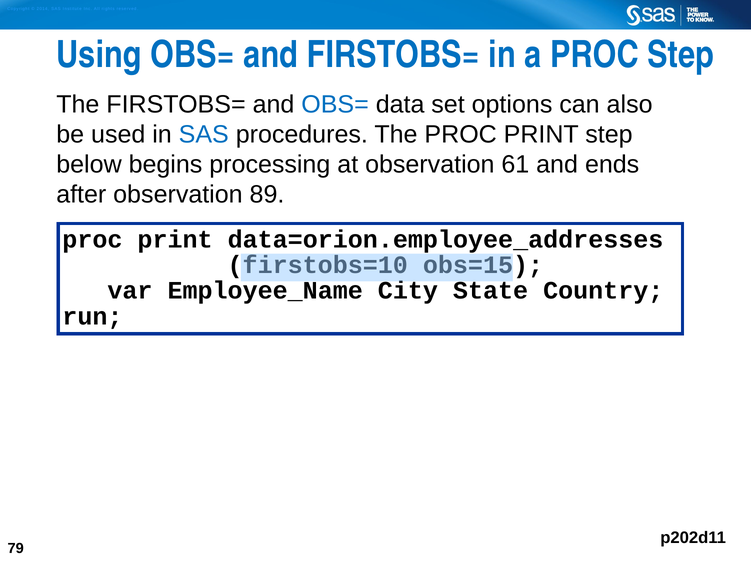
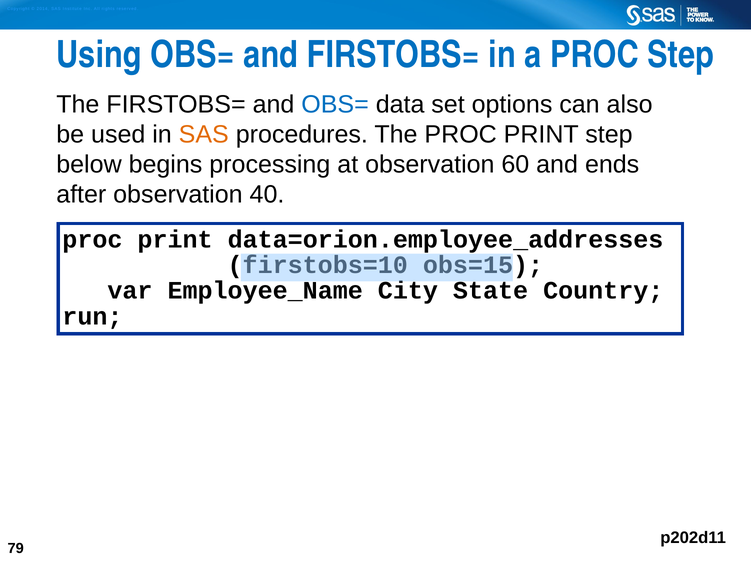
SAS at (204, 134) colour: blue -> orange
61: 61 -> 60
89: 89 -> 40
